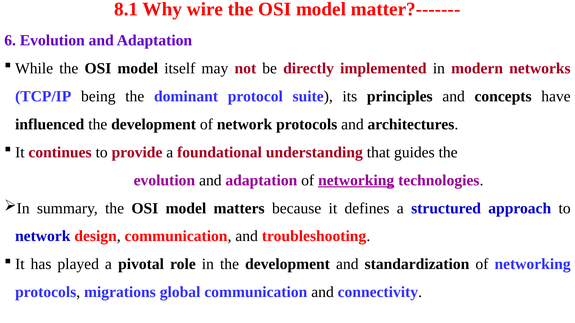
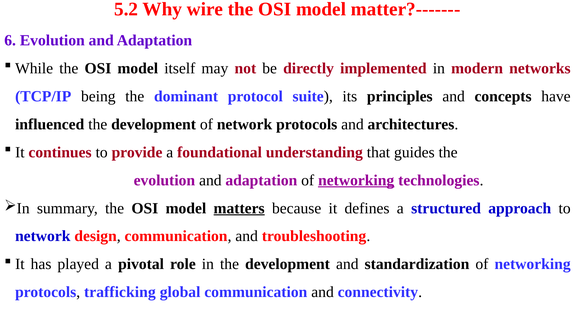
8.1: 8.1 -> 5.2
matters underline: none -> present
migrations: migrations -> trafficking
